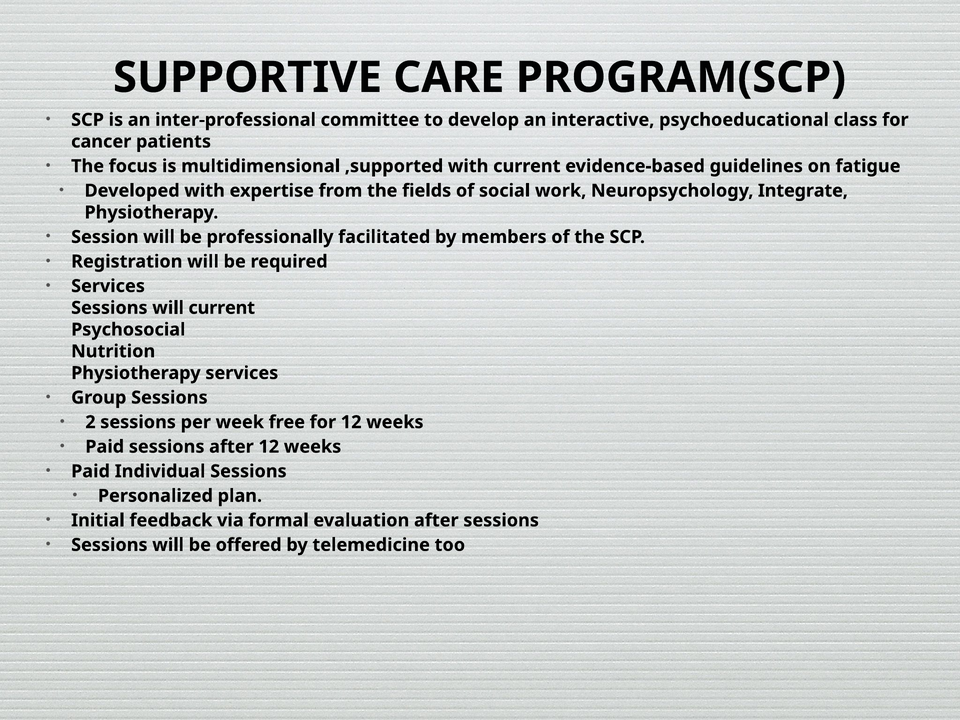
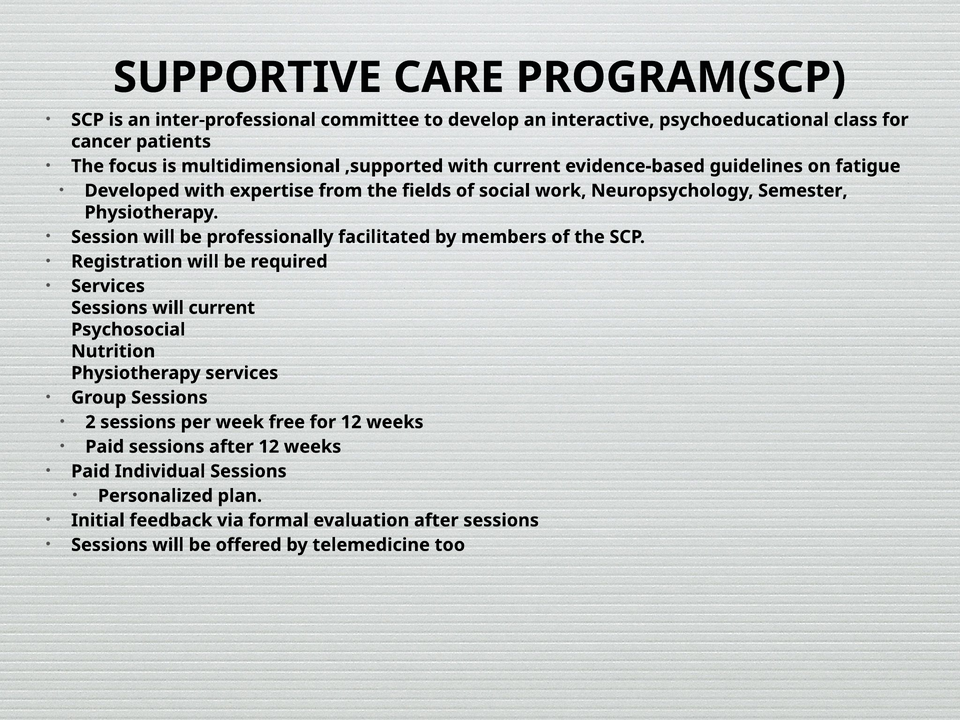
Integrate: Integrate -> Semester
